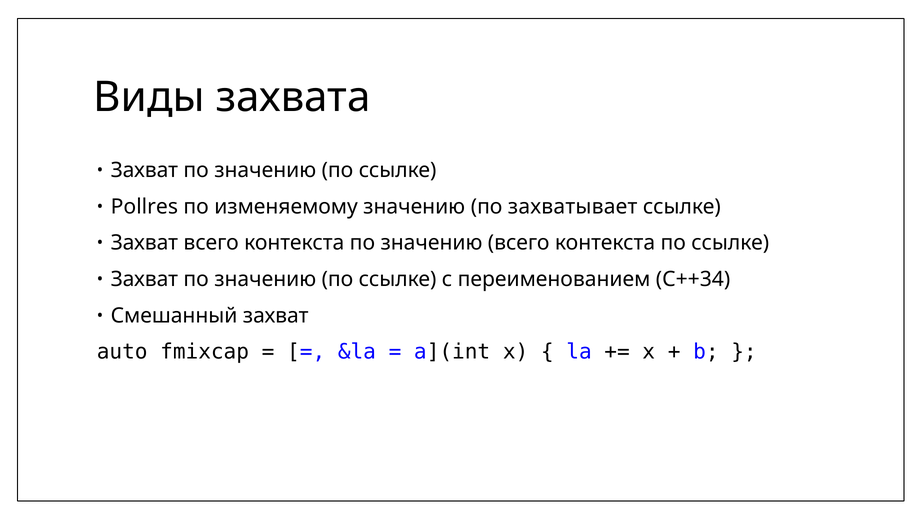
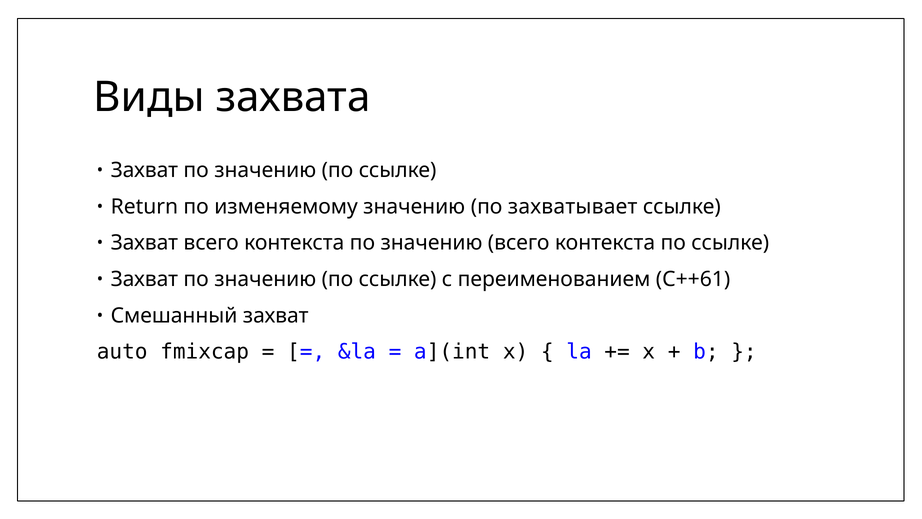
Pollres: Pollres -> Return
С++34: С++34 -> С++61
